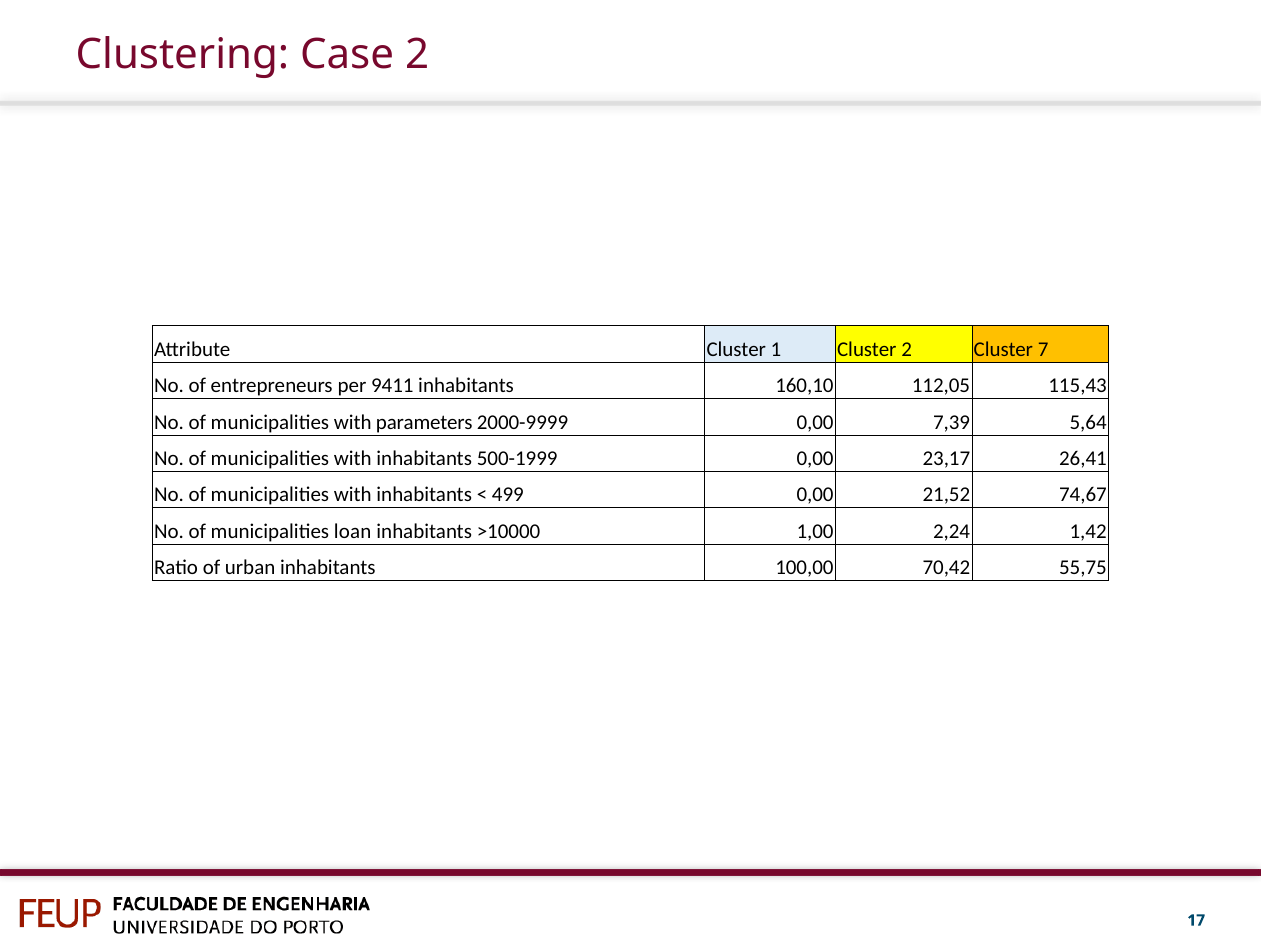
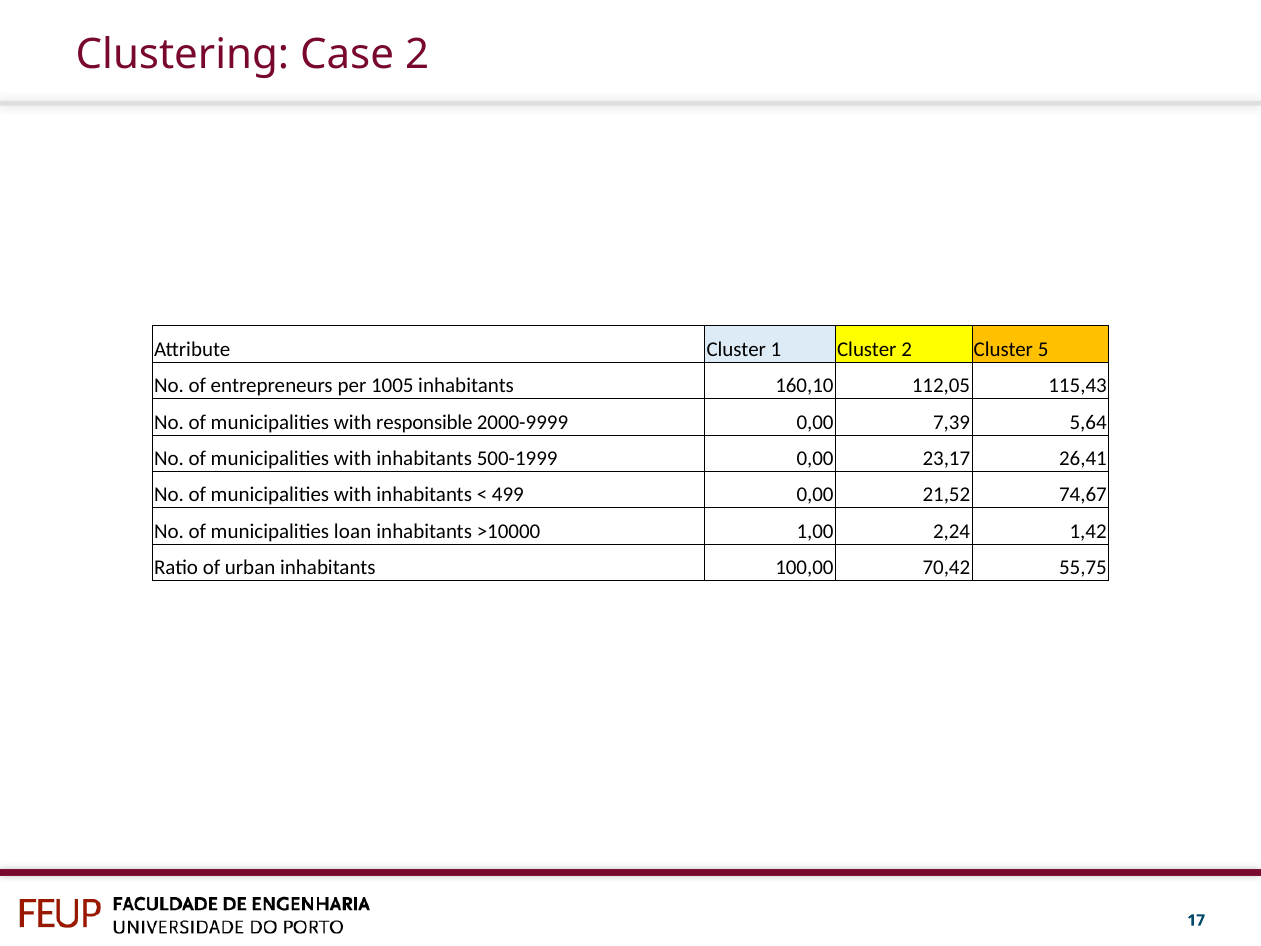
7: 7 -> 5
9411: 9411 -> 1005
parameters: parameters -> responsible
